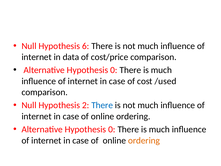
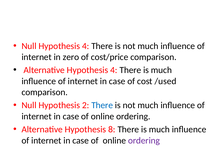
Null Hypothesis 6: 6 -> 4
data: data -> zero
0 at (114, 70): 0 -> 4
0 at (112, 129): 0 -> 8
ordering at (144, 140) colour: orange -> purple
